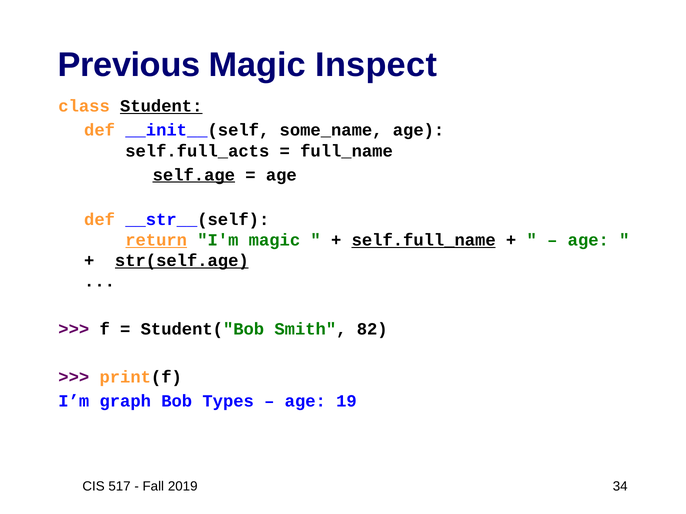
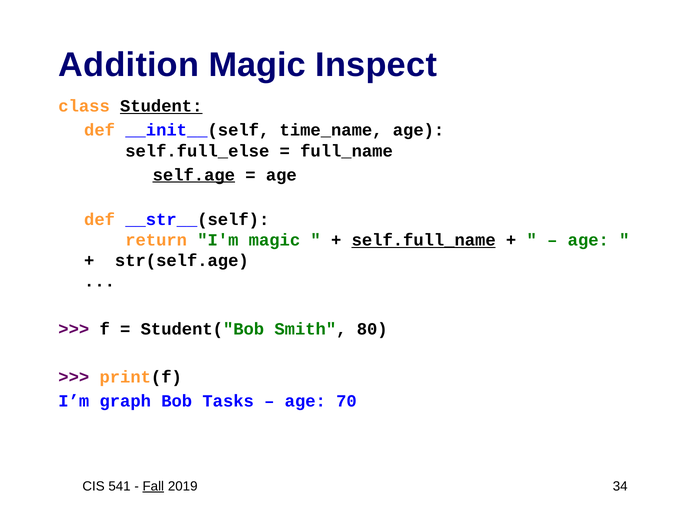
Previous: Previous -> Addition
some_name: some_name -> time_name
self.full_acts: self.full_acts -> self.full_else
return underline: present -> none
str(self.age underline: present -> none
82: 82 -> 80
Types: Types -> Tasks
19: 19 -> 70
517: 517 -> 541
Fall underline: none -> present
